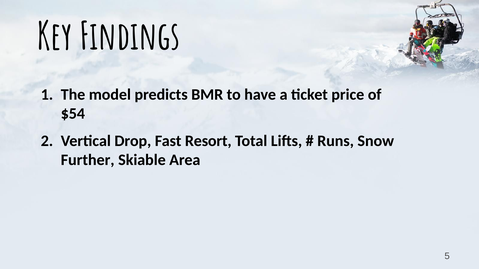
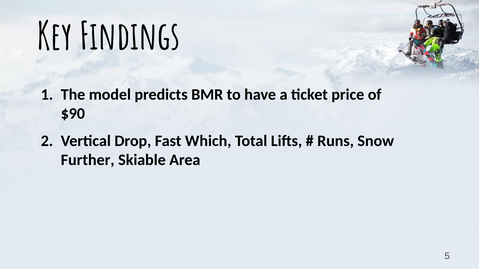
$54: $54 -> $90
Resort: Resort -> Which
